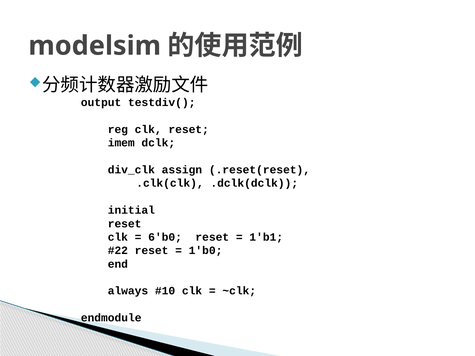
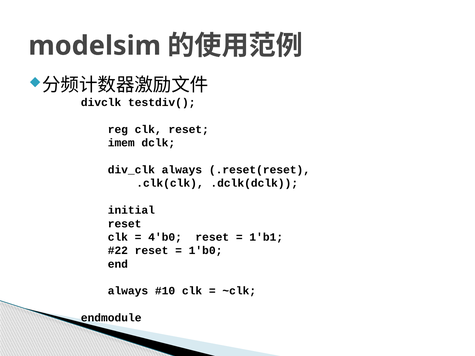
output: output -> divclk
div_clk assign: assign -> always
6'b0: 6'b0 -> 4'b0
